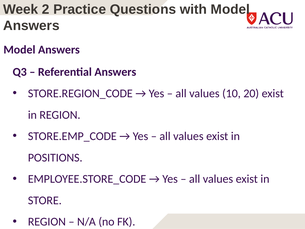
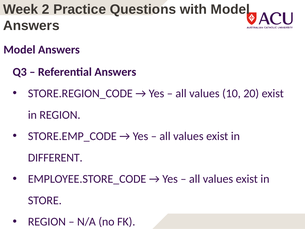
POSITIONS: POSITIONS -> DIFFERENT
